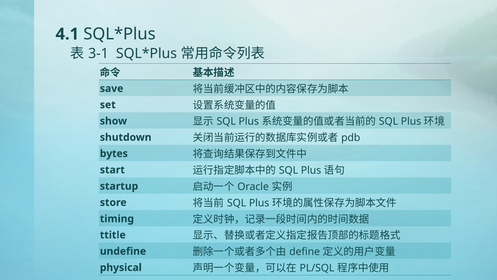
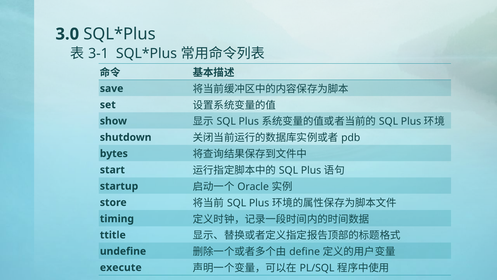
4.1: 4.1 -> 3.0
physical: physical -> execute
